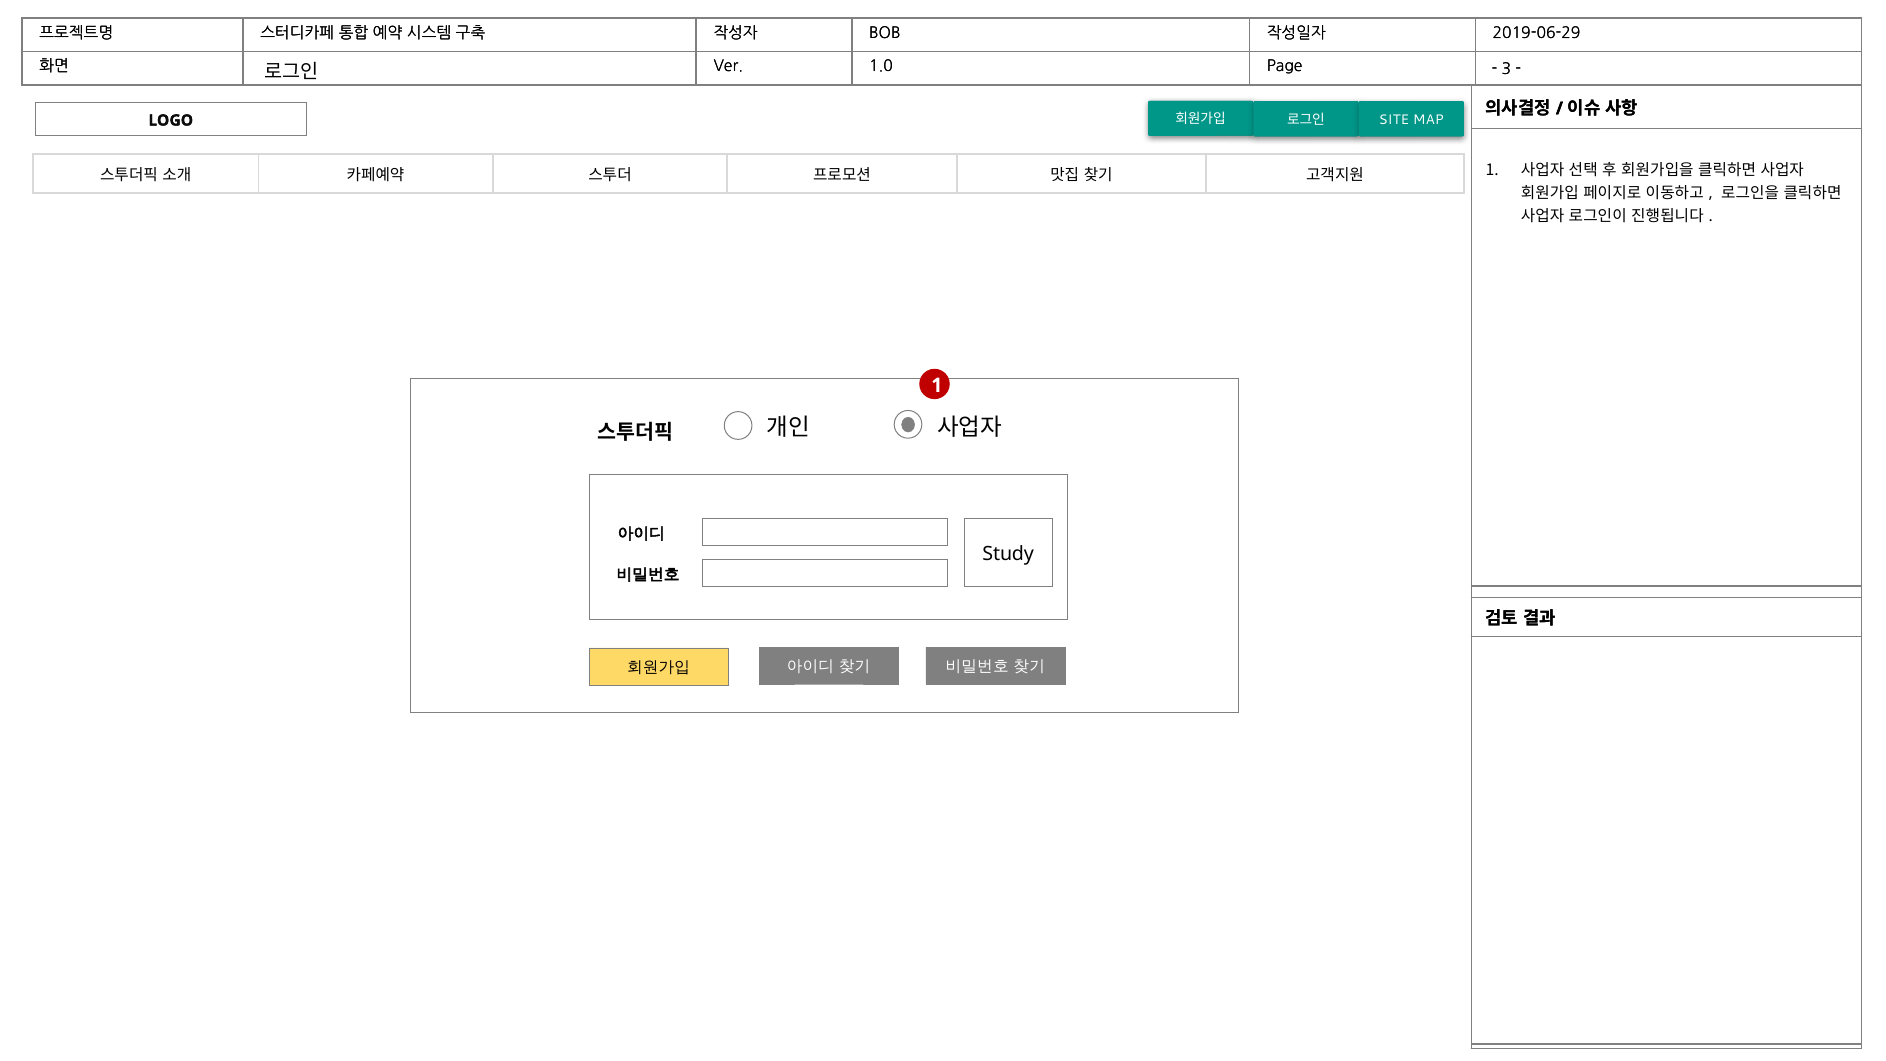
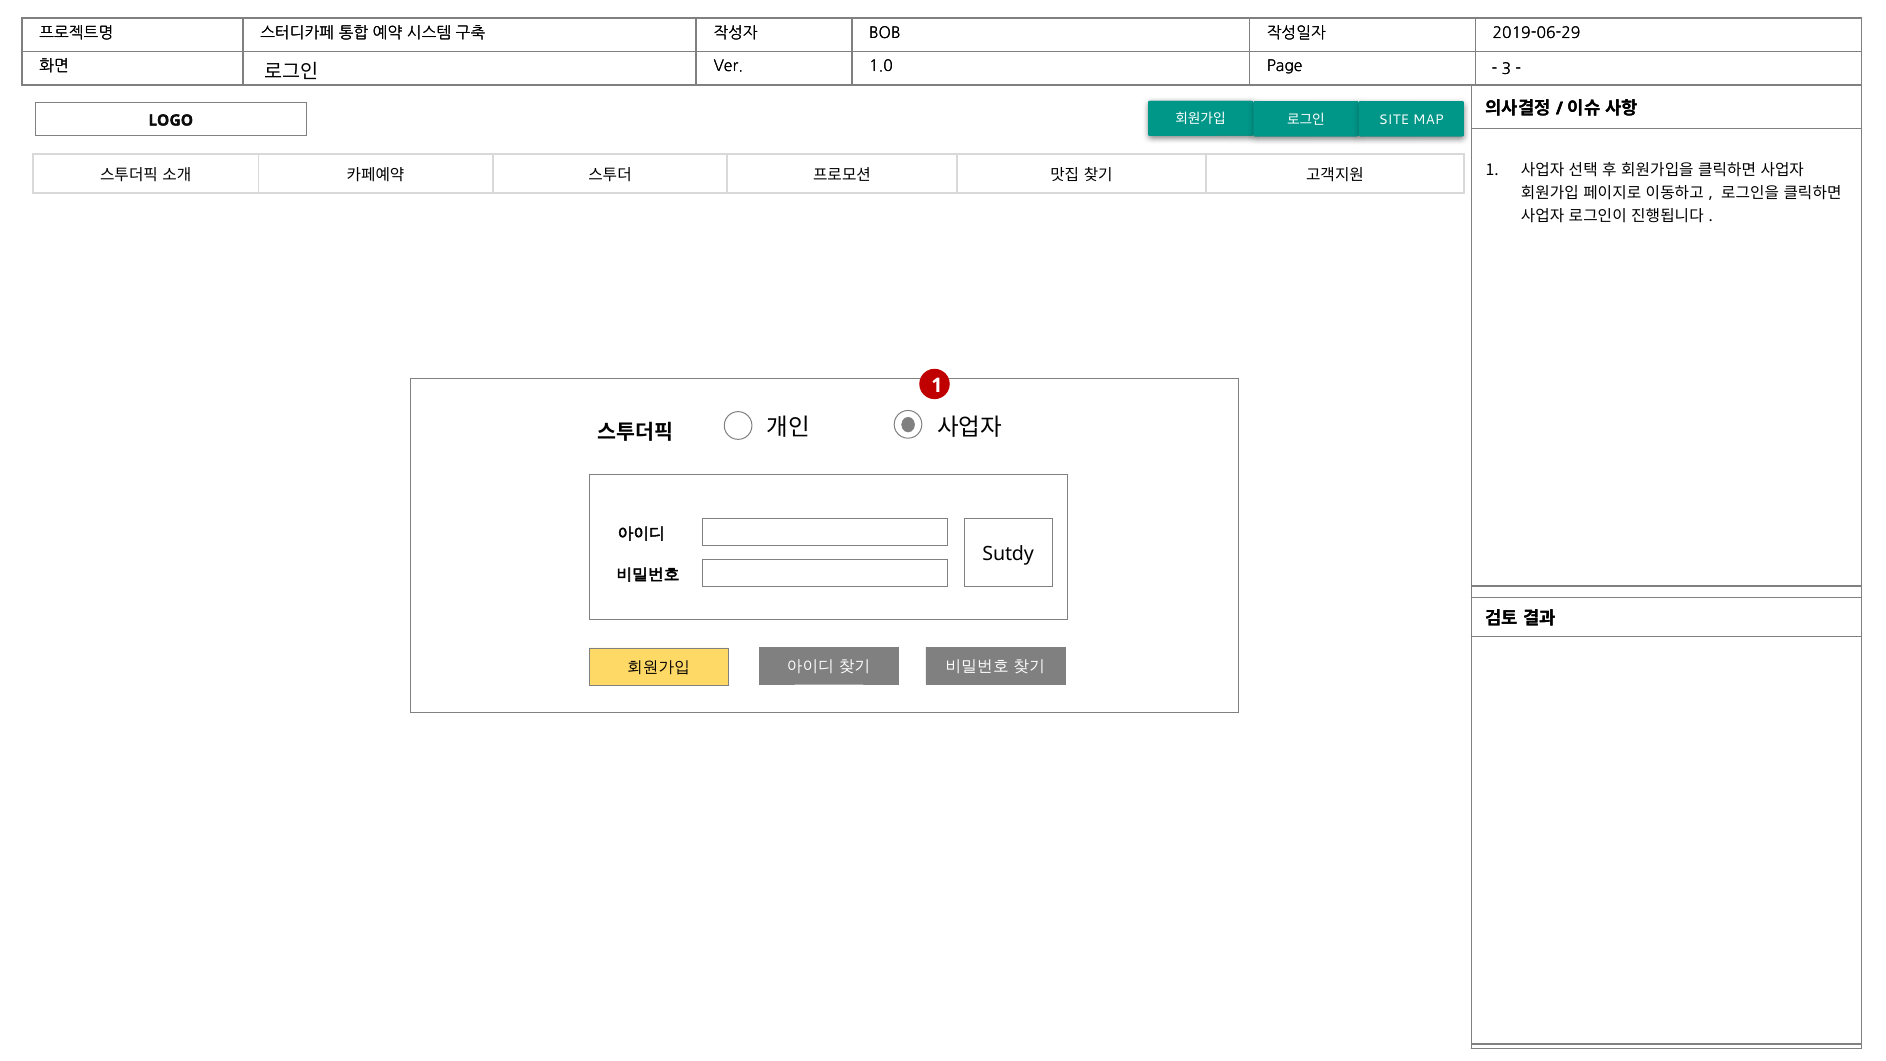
Study: Study -> Sutdy
